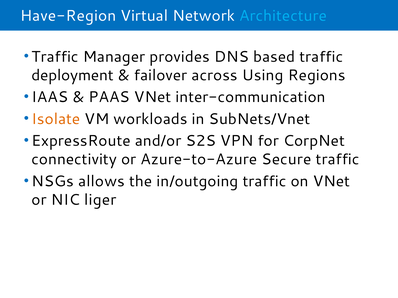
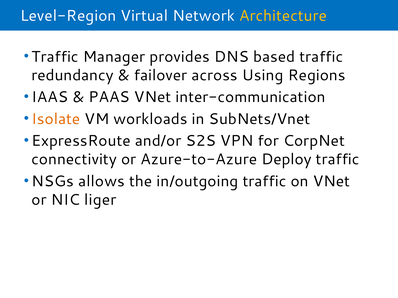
Have-Region: Have-Region -> Level-Region
Architecture colour: light blue -> yellow
deployment: deployment -> redundancy
Secure: Secure -> Deploy
